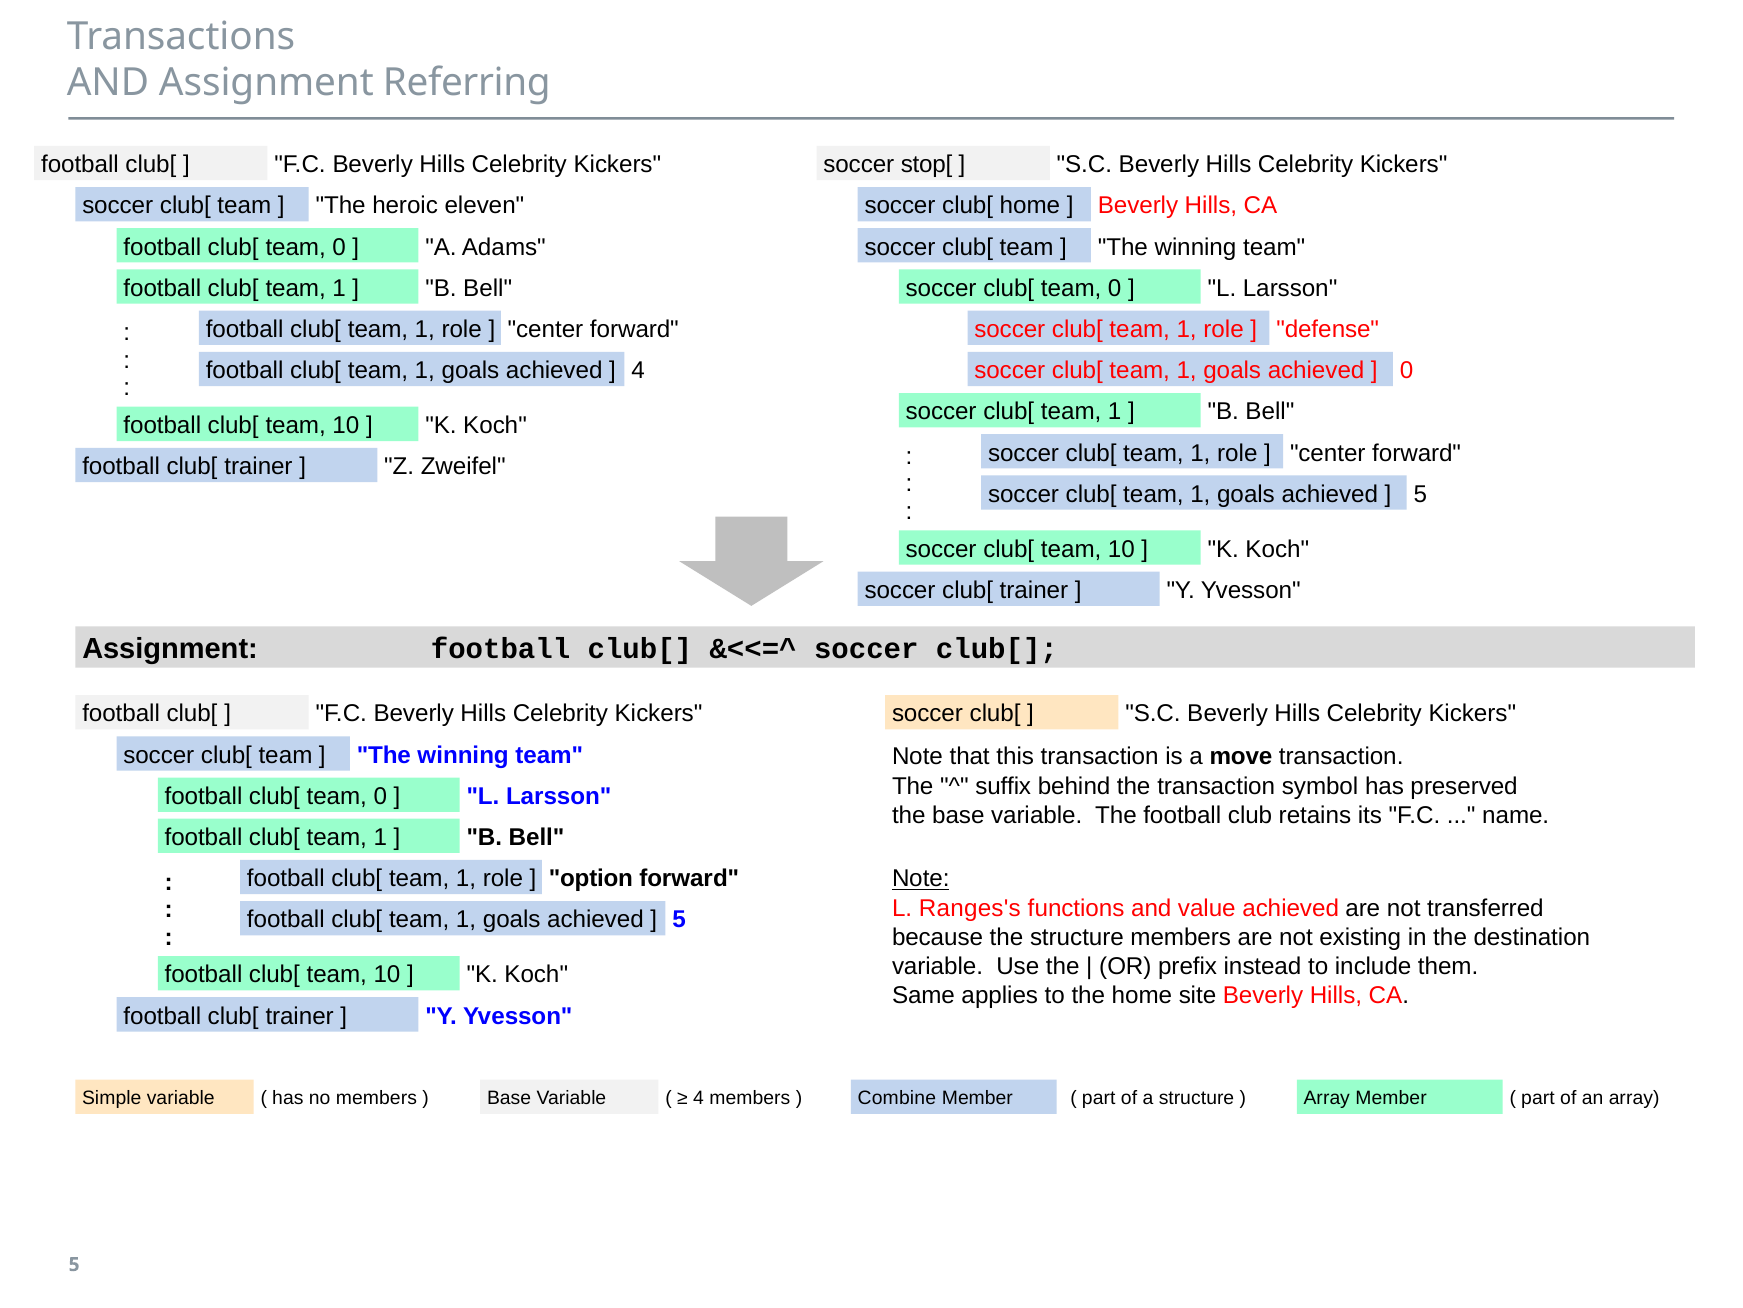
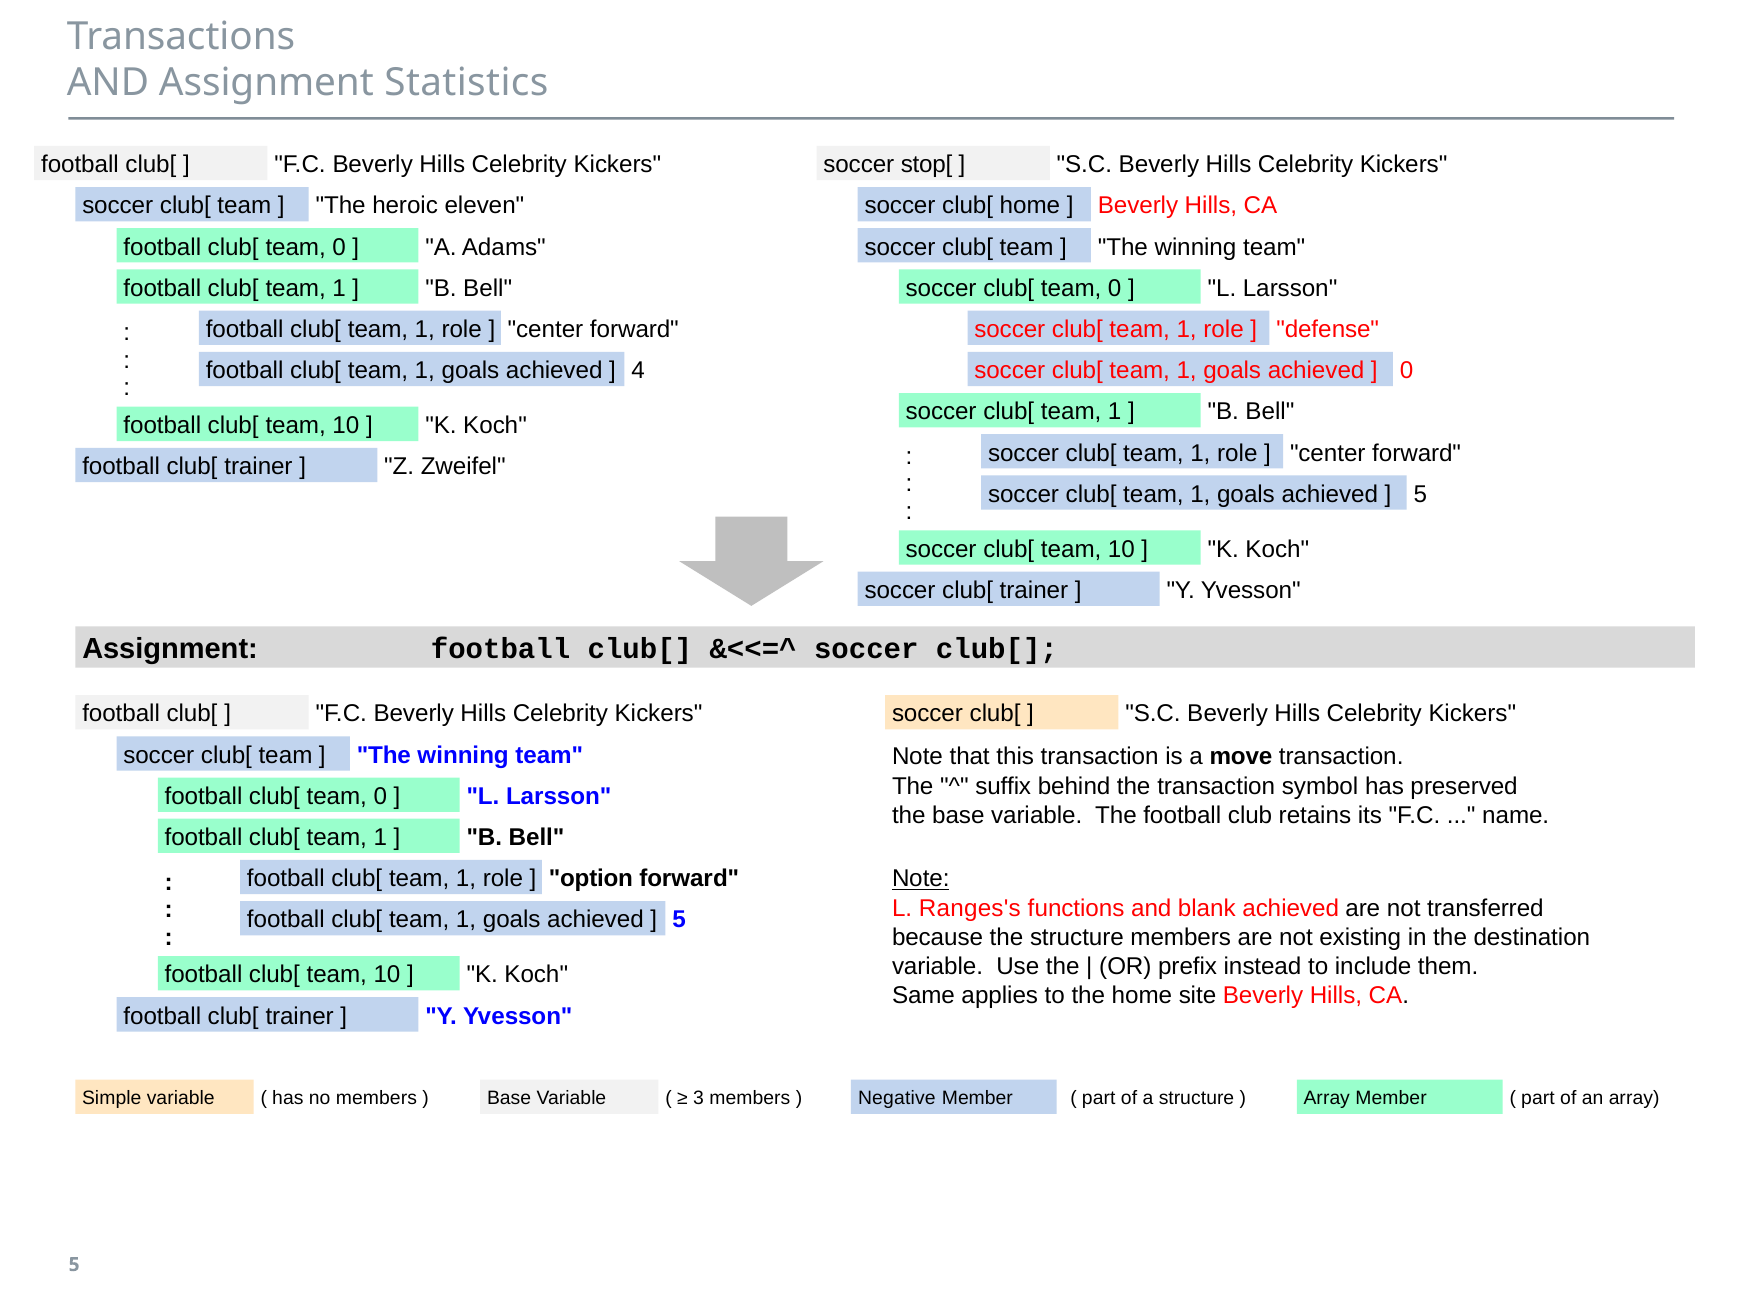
Referring: Referring -> Statistics
value: value -> blank
4 at (699, 1098): 4 -> 3
Combine: Combine -> Negative
